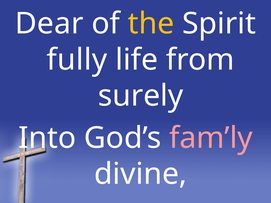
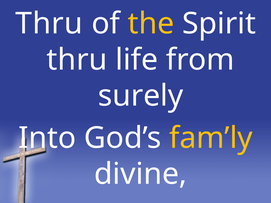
Dear at (49, 24): Dear -> Thru
fully at (77, 60): fully -> thru
fam’ly colour: pink -> yellow
